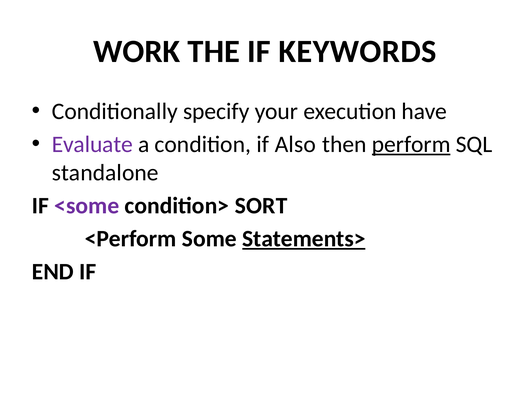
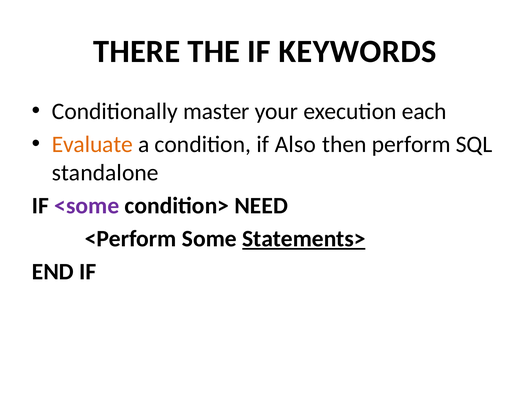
WORK: WORK -> THERE
specify: specify -> master
have: have -> each
Evaluate colour: purple -> orange
perform underline: present -> none
SORT: SORT -> NEED
